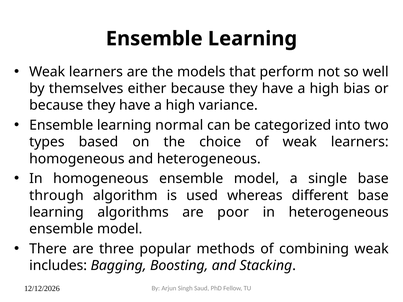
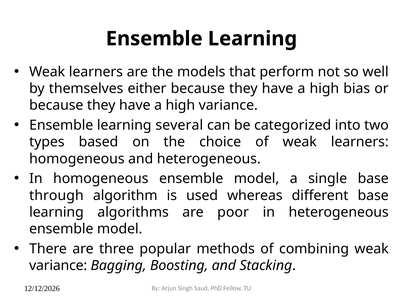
normal: normal -> several
includes at (58, 266): includes -> variance
